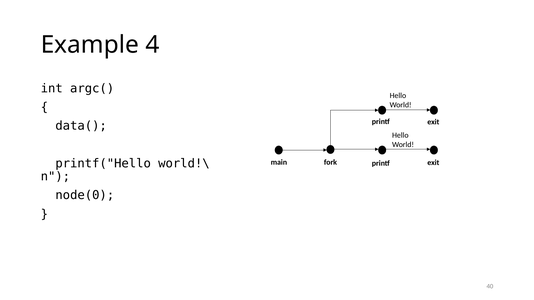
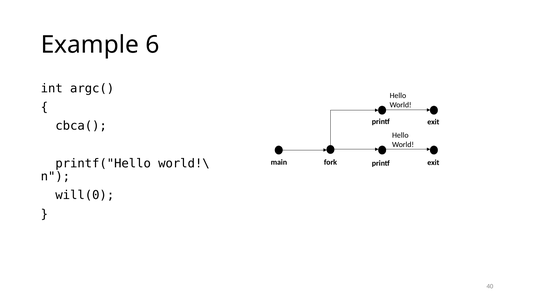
4: 4 -> 6
data(: data( -> cbca(
node(0: node(0 -> will(0
